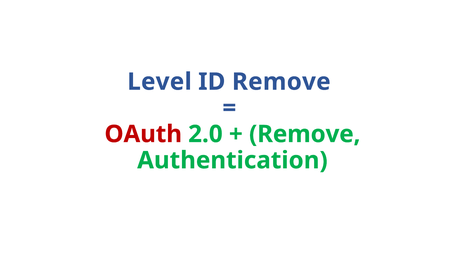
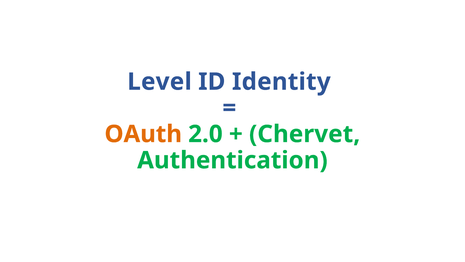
ID Remove: Remove -> Identity
OAuth colour: red -> orange
Remove at (305, 134): Remove -> Chervet
